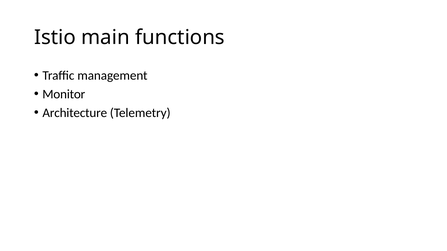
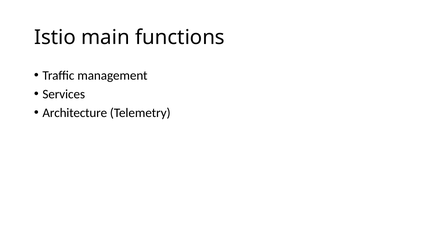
Monitor: Monitor -> Services
